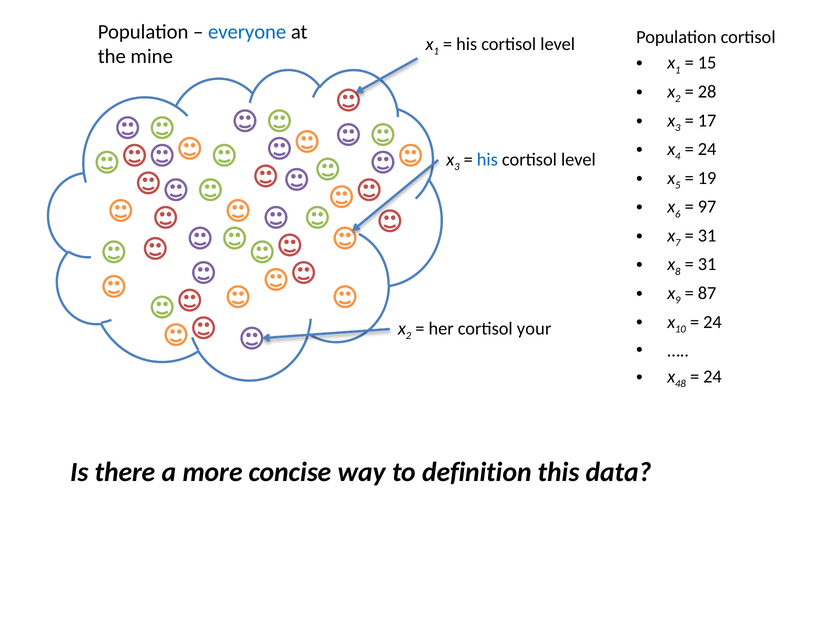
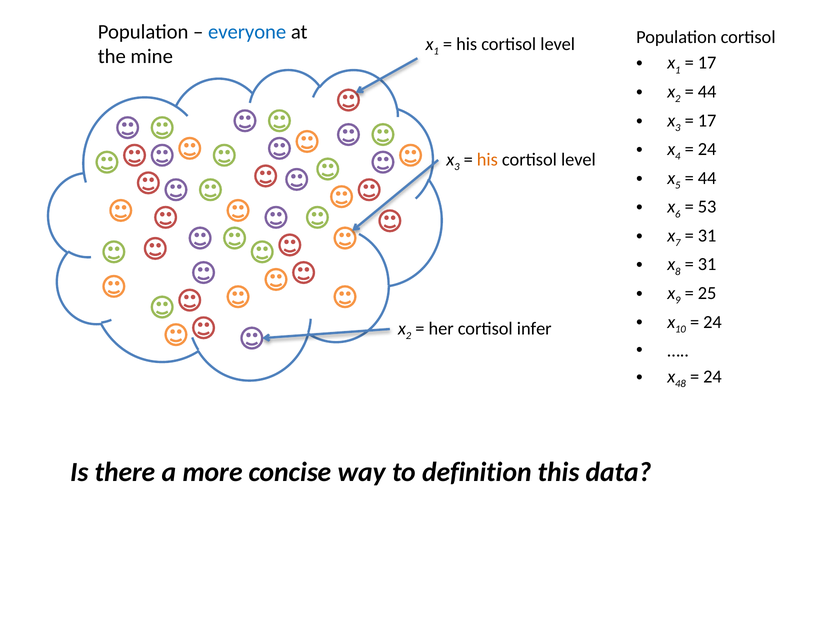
15 at (707, 63): 15 -> 17
28 at (707, 92): 28 -> 44
his at (487, 160) colour: blue -> orange
19 at (707, 178): 19 -> 44
97: 97 -> 53
87: 87 -> 25
your: your -> infer
